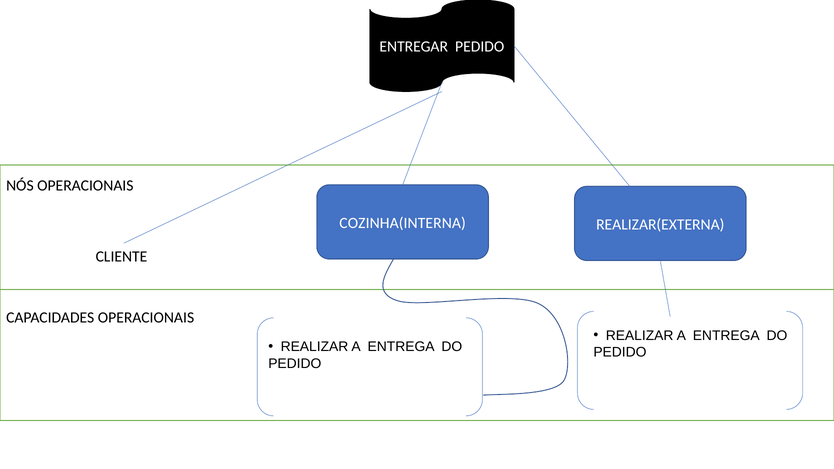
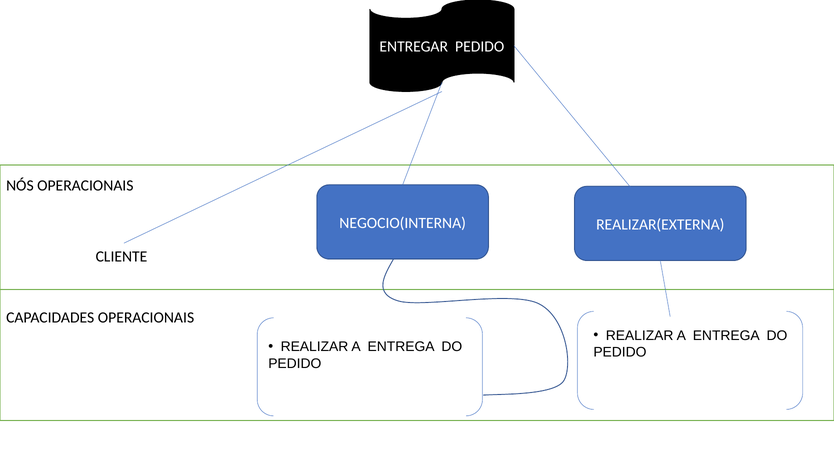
COZINHA(INTERNA: COZINHA(INTERNA -> NEGOCIO(INTERNA
